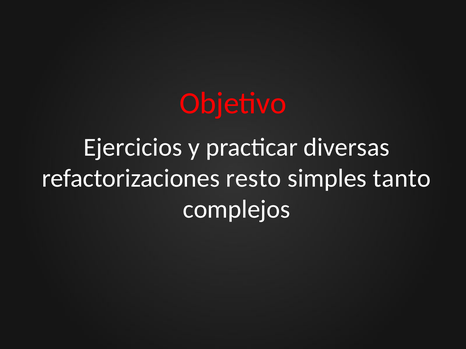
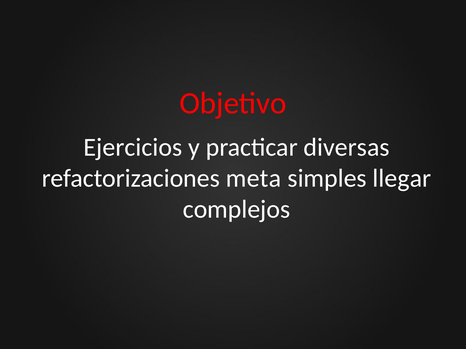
resto: resto -> meta
tanto: tanto -> llegar
